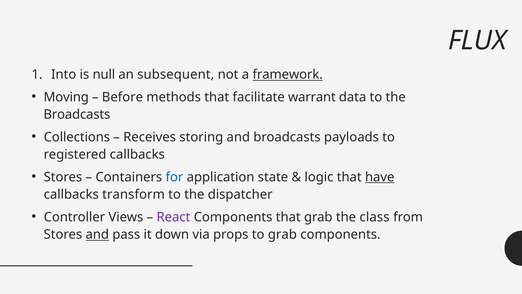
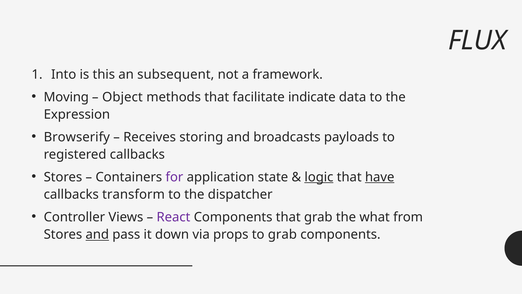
null: null -> this
framework underline: present -> none
Before: Before -> Object
warrant: warrant -> indicate
Broadcasts at (77, 114): Broadcasts -> Expression
Collections: Collections -> Browserify
for colour: blue -> purple
logic underline: none -> present
class: class -> what
